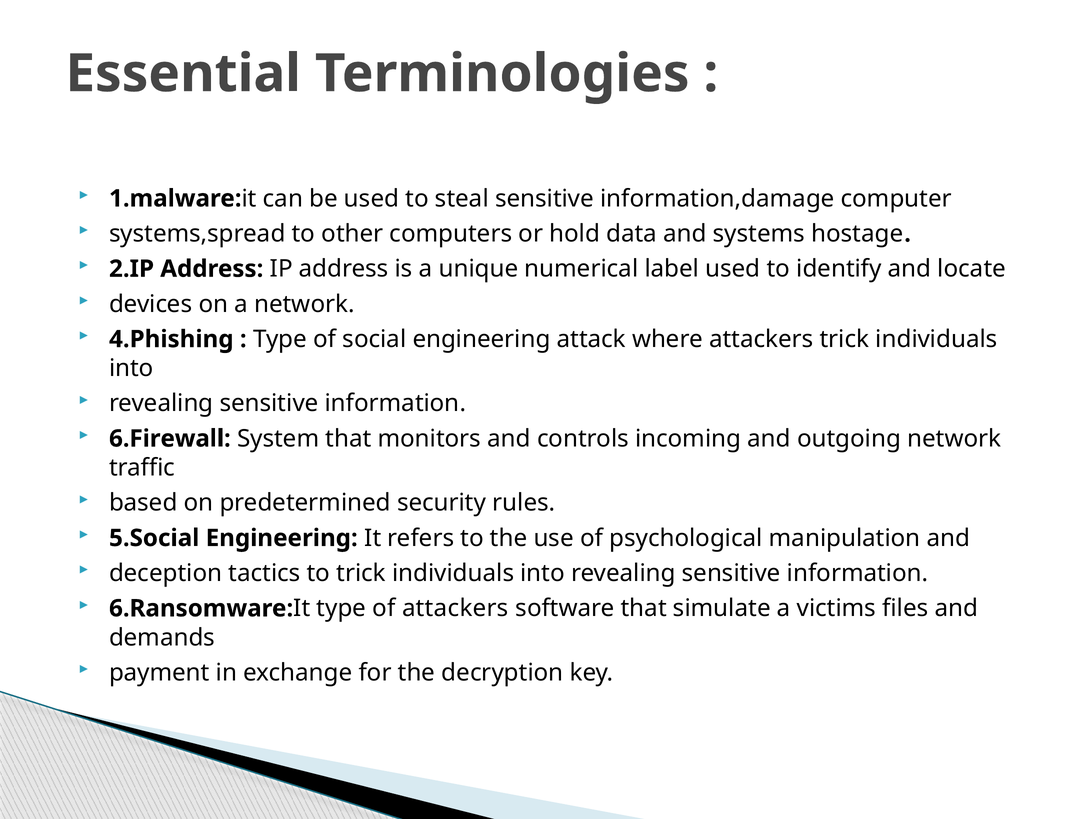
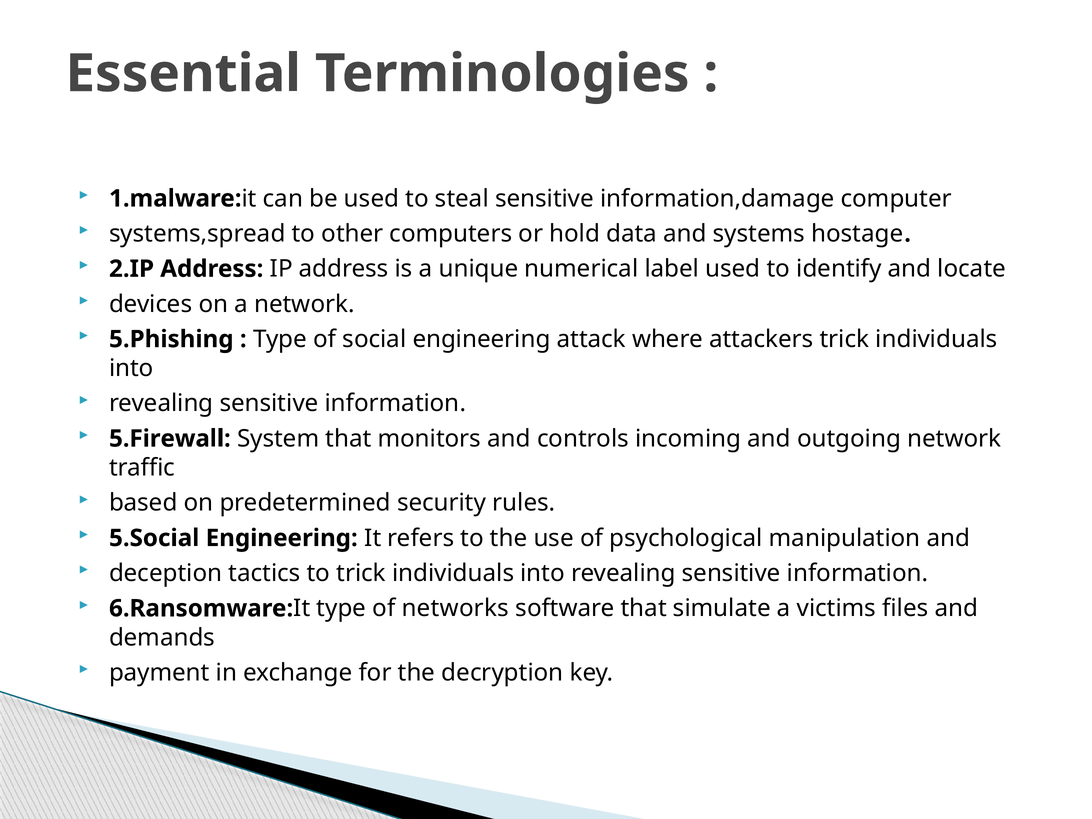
4.Phishing: 4.Phishing -> 5.Phishing
6.Firewall: 6.Firewall -> 5.Firewall
of attackers: attackers -> networks
